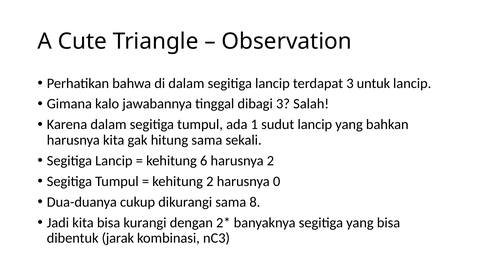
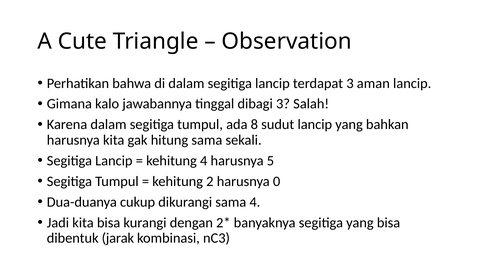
untuk: untuk -> aman
1: 1 -> 8
kehitung 6: 6 -> 4
harusnya 2: 2 -> 5
sama 8: 8 -> 4
